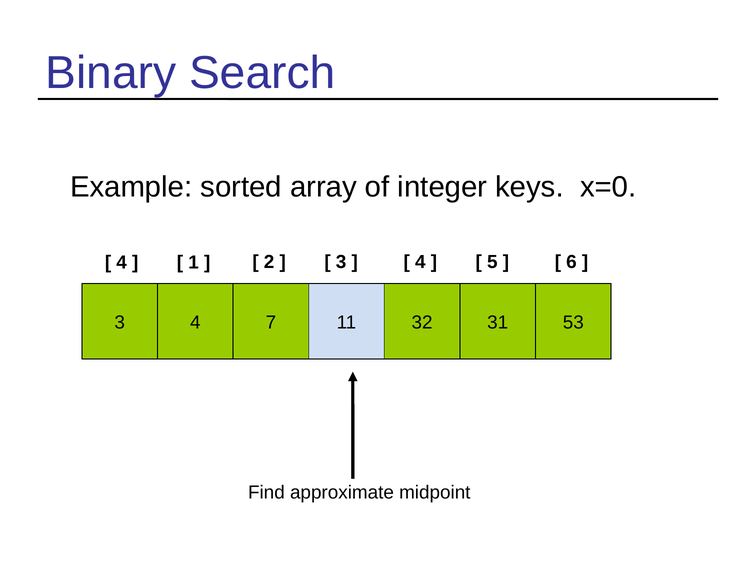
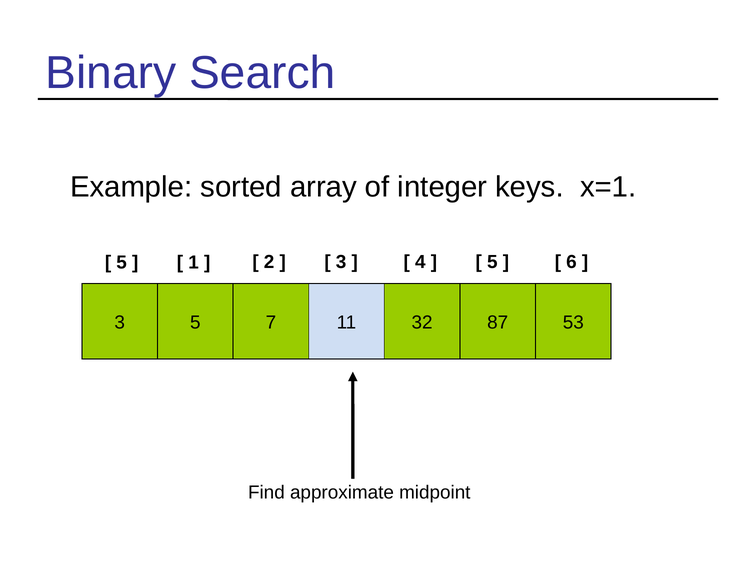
x=0: x=0 -> x=1
4 at (122, 262): 4 -> 5
3 4: 4 -> 5
31: 31 -> 87
